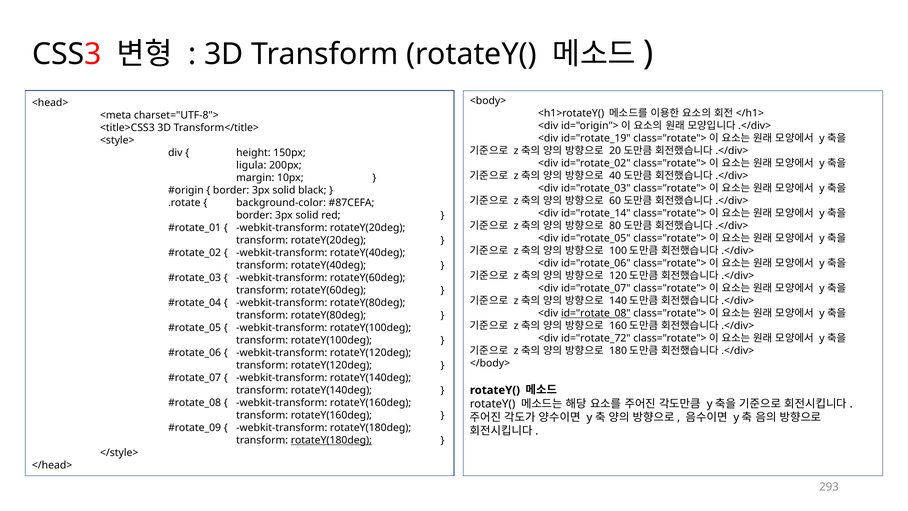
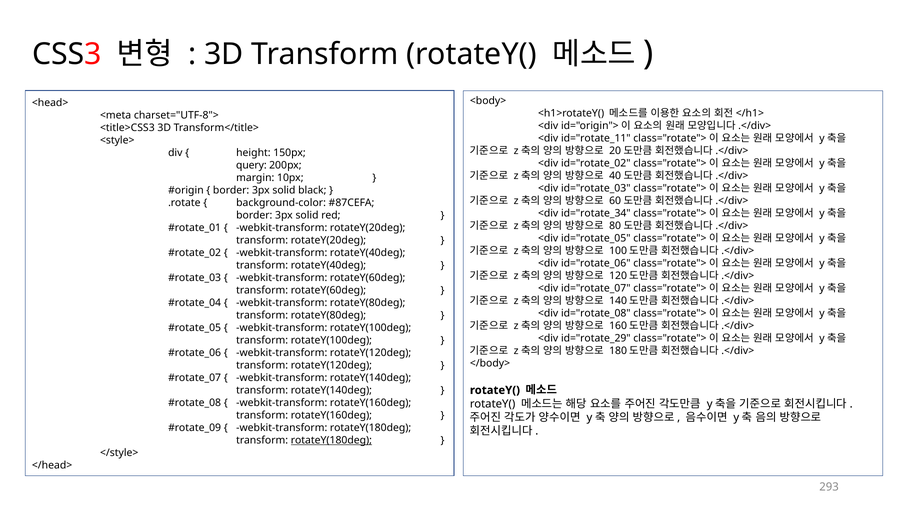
id="rotate_19: id="rotate_19 -> id="rotate_11
ligula: ligula -> query
id="rotate_14: id="rotate_14 -> id="rotate_34
id="rotate_08 underline: present -> none
id="rotate_72: id="rotate_72 -> id="rotate_29
